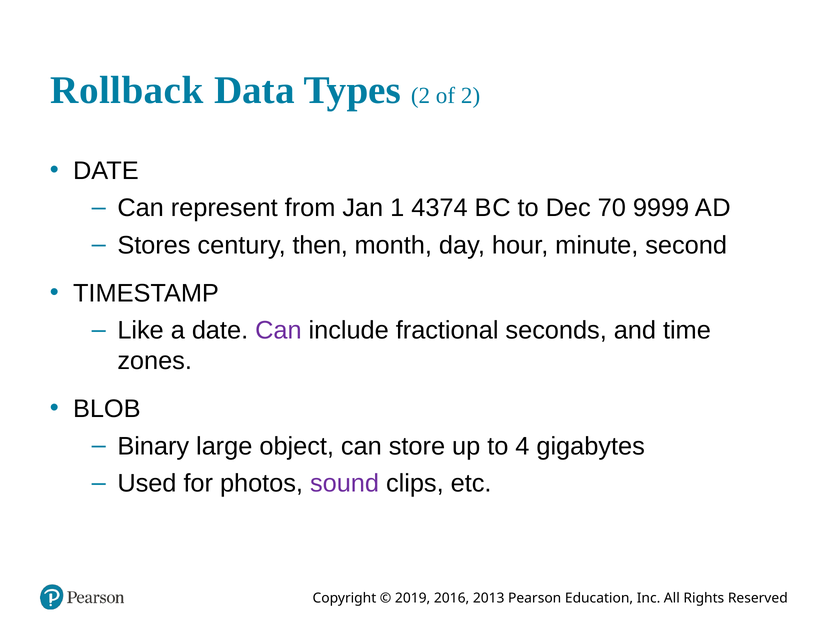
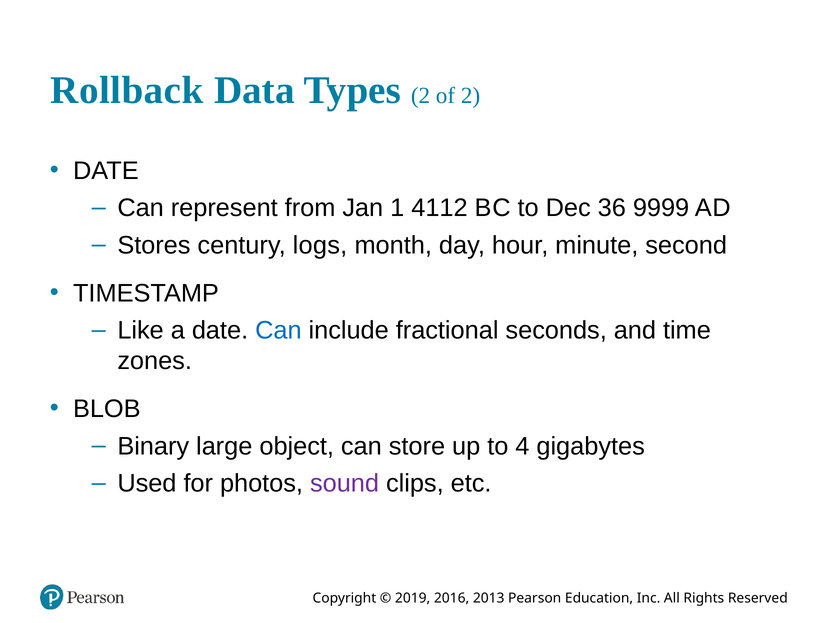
4374: 4374 -> 4112
70: 70 -> 36
then: then -> logs
Can at (278, 331) colour: purple -> blue
